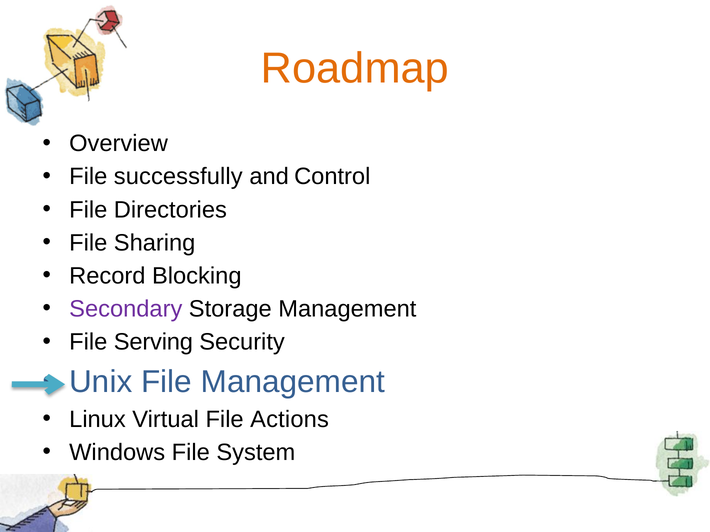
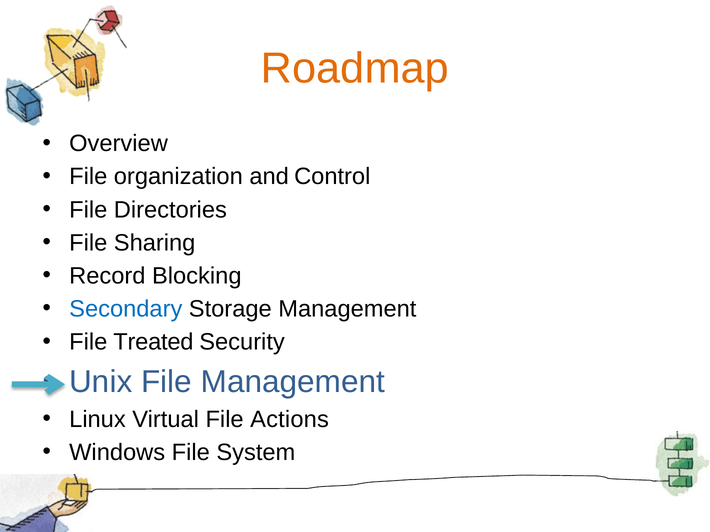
successfully: successfully -> organization
Secondary colour: purple -> blue
Serving: Serving -> Treated
